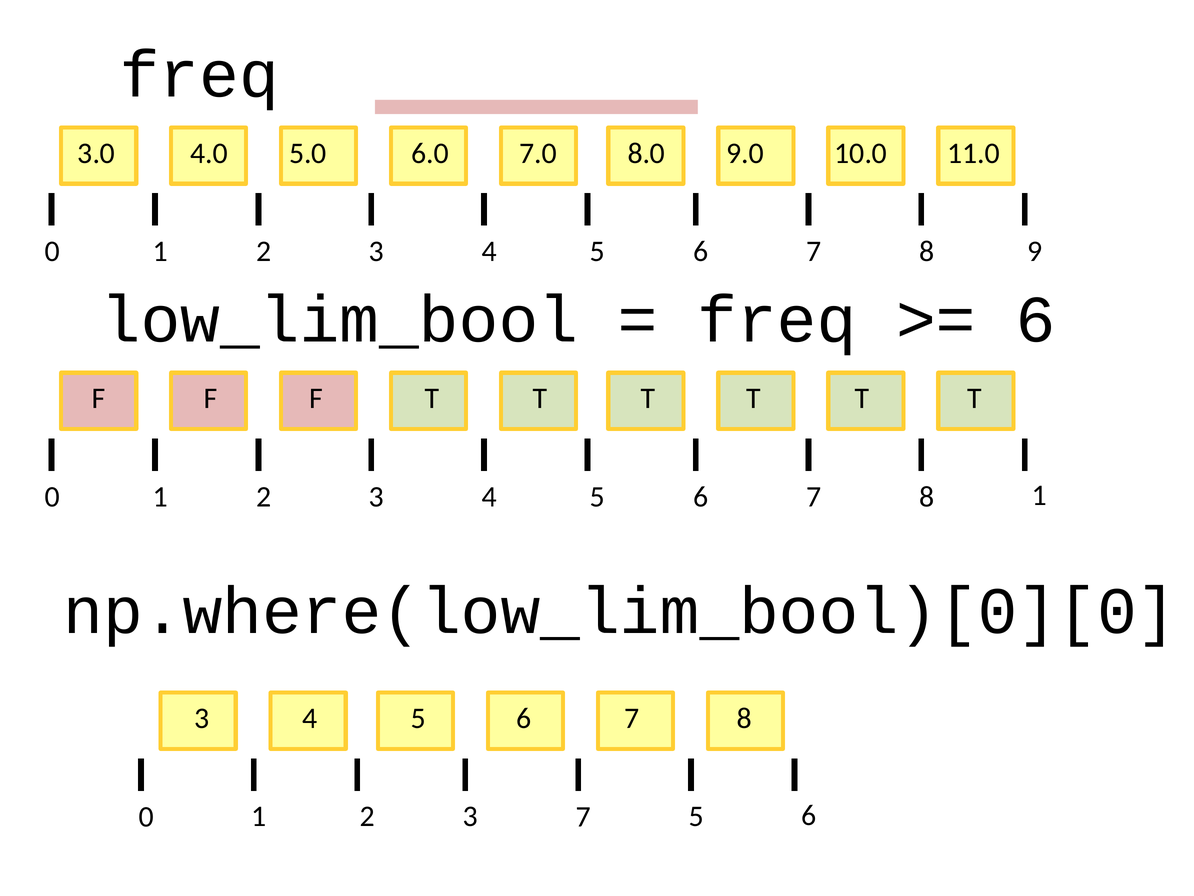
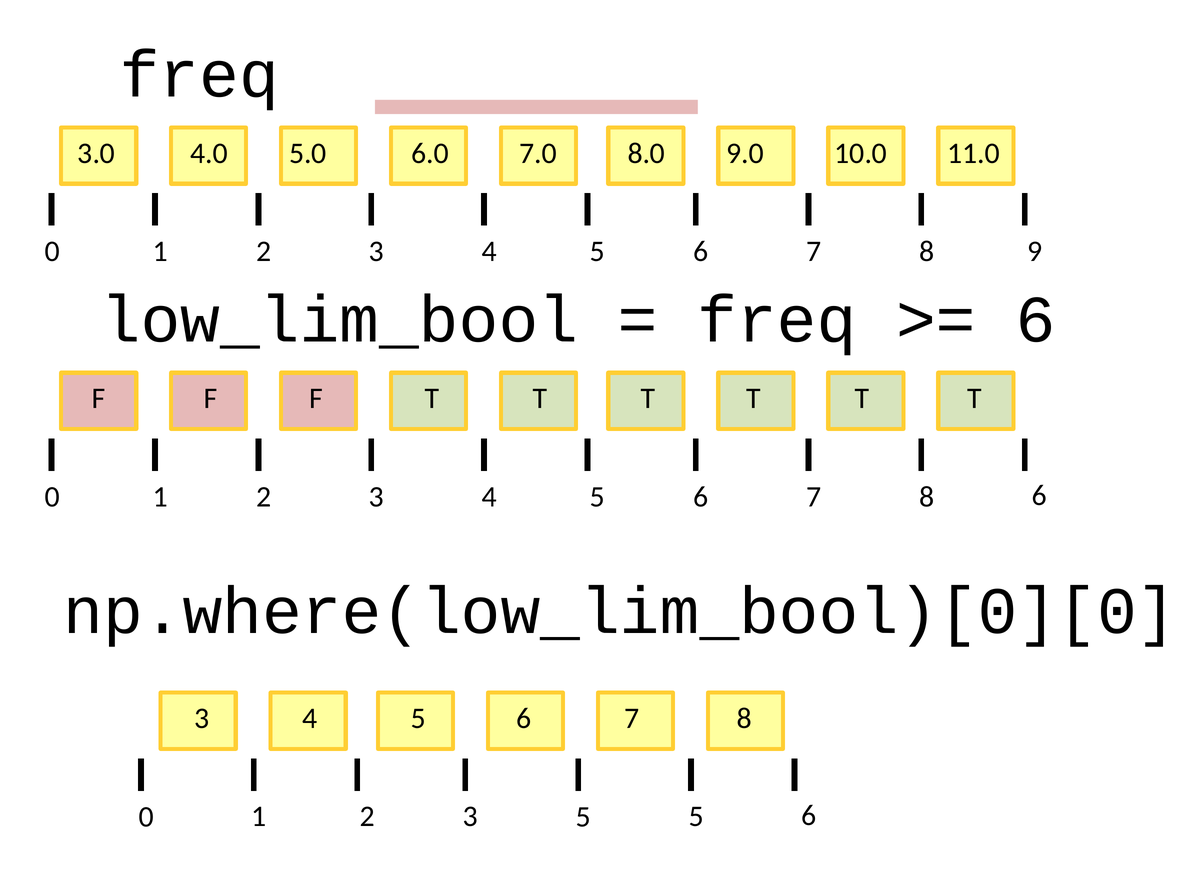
8 1: 1 -> 6
3 7: 7 -> 5
